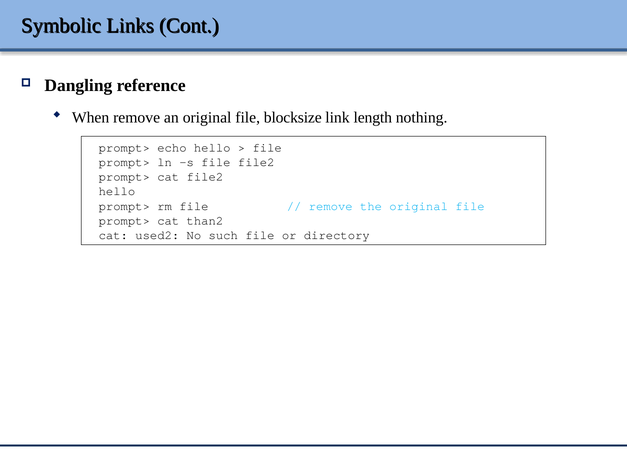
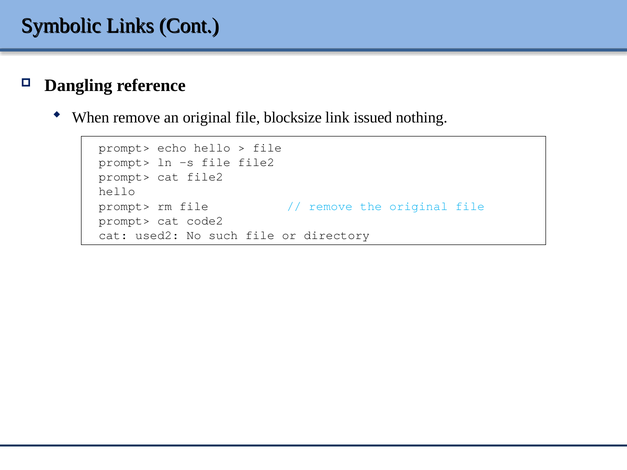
length: length -> issued
than2: than2 -> code2
